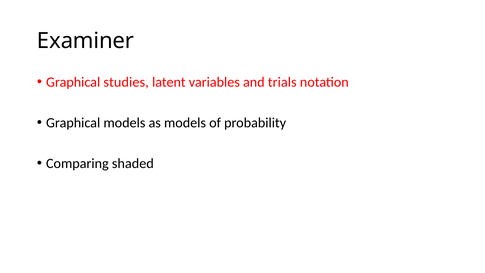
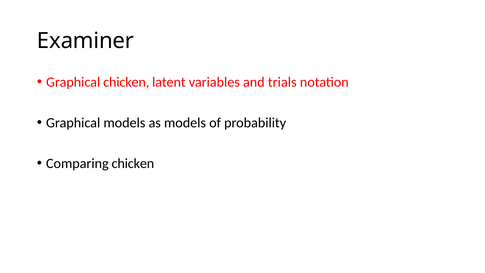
Graphical studies: studies -> chicken
Comparing shaded: shaded -> chicken
